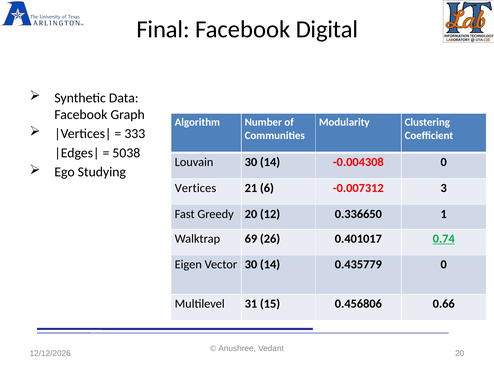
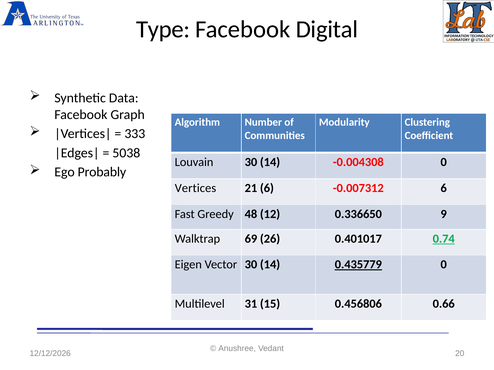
Final: Final -> Type
Studying: Studying -> Probably
-0.007312 3: 3 -> 6
Greedy 20: 20 -> 48
1: 1 -> 9
0.435779 underline: none -> present
